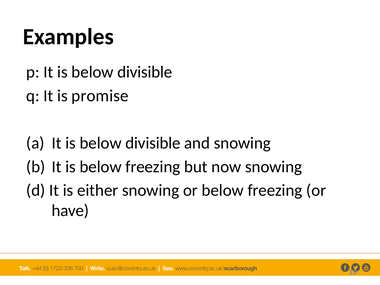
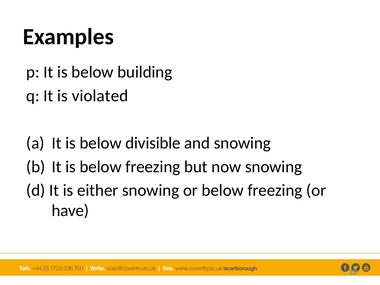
divisible at (145, 72): divisible -> building
promise: promise -> violated
